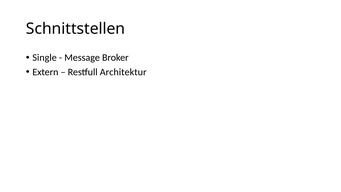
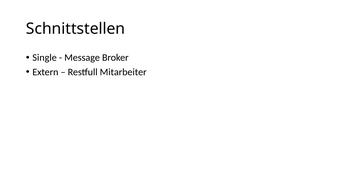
Architektur: Architektur -> Mitarbeiter
